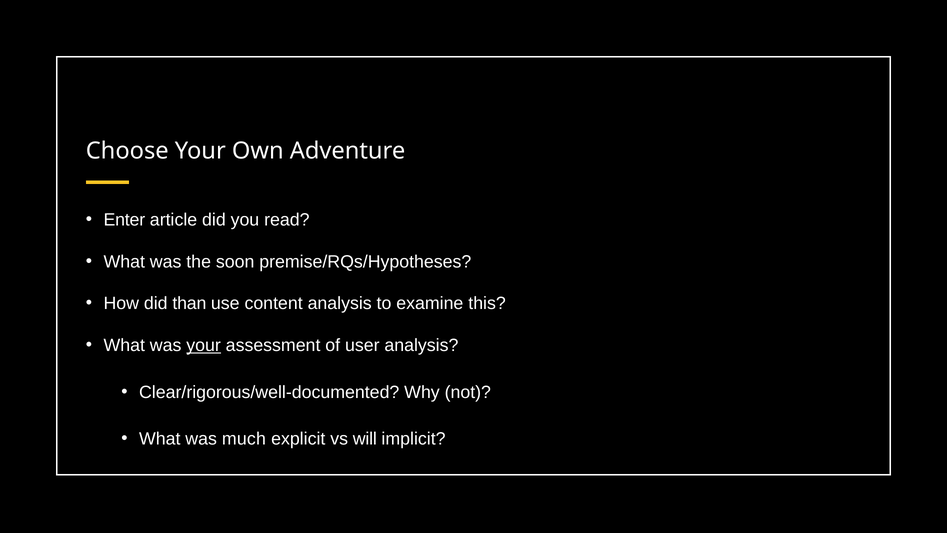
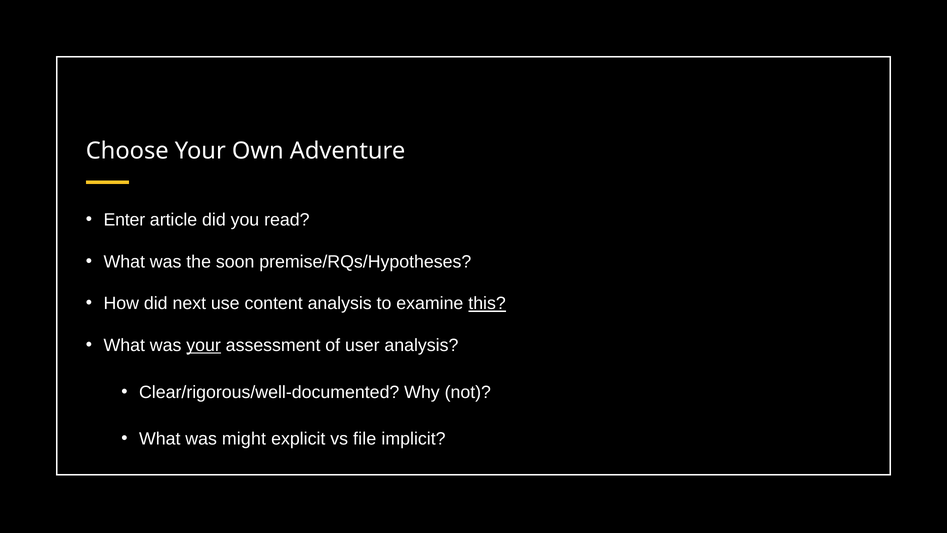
than: than -> next
this underline: none -> present
much: much -> might
will: will -> file
